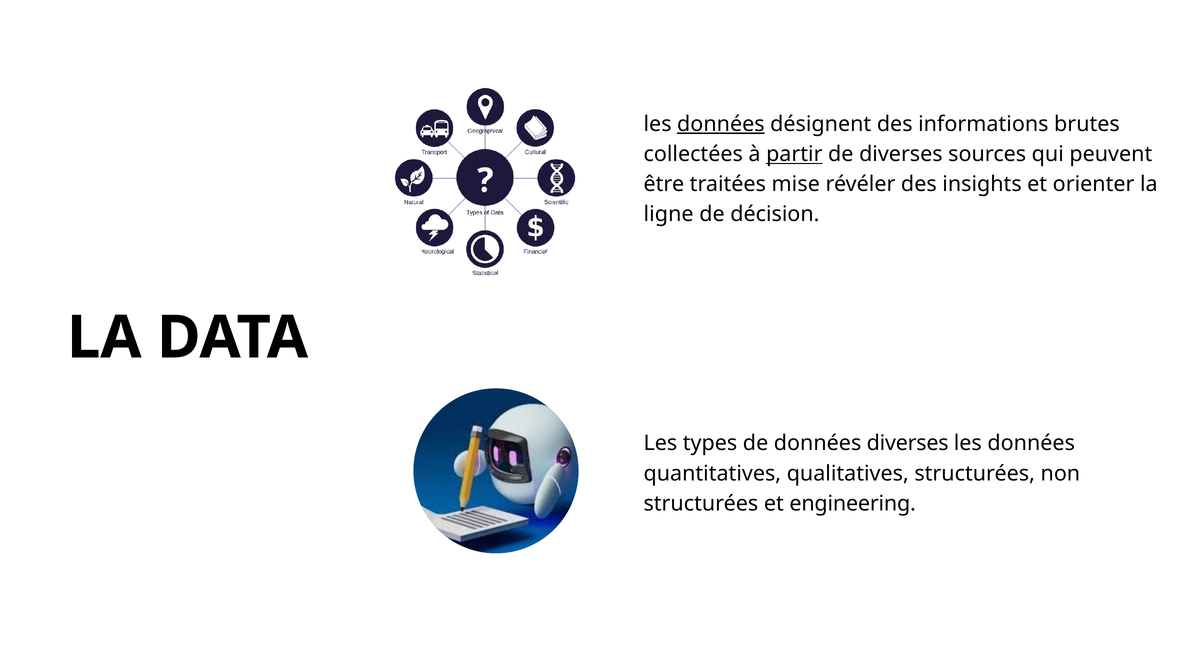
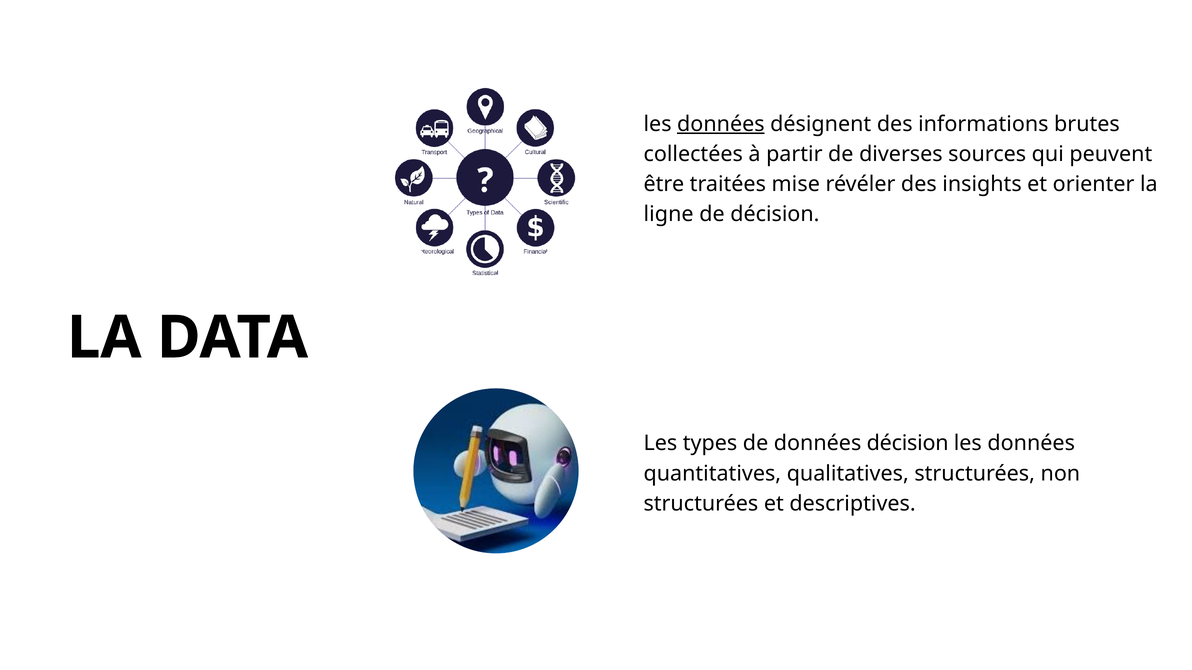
partir underline: present -> none
données diverses: diverses -> décision
engineering: engineering -> descriptives
